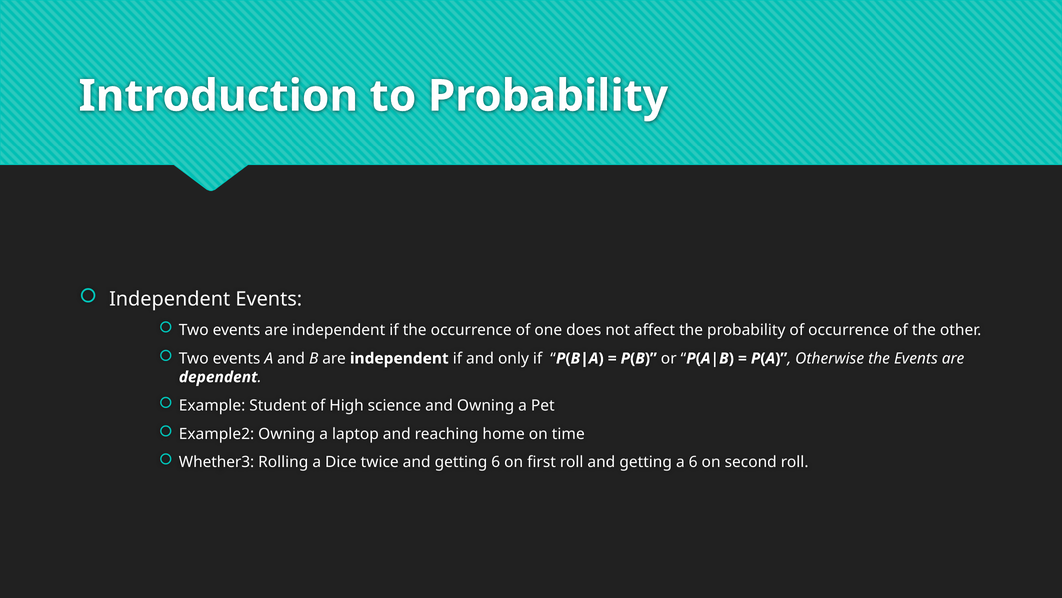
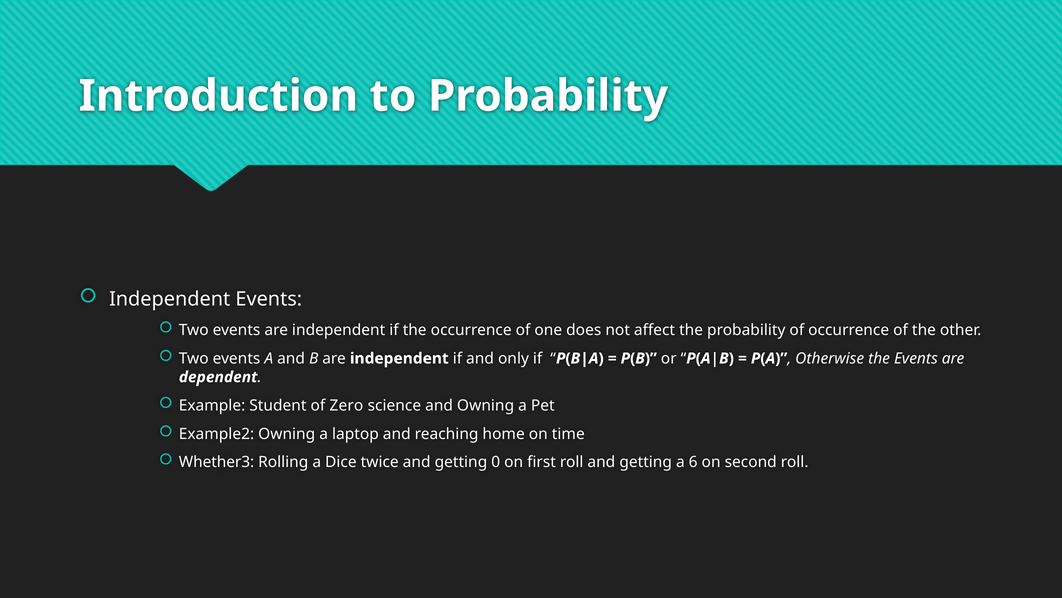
High: High -> Zero
getting 6: 6 -> 0
